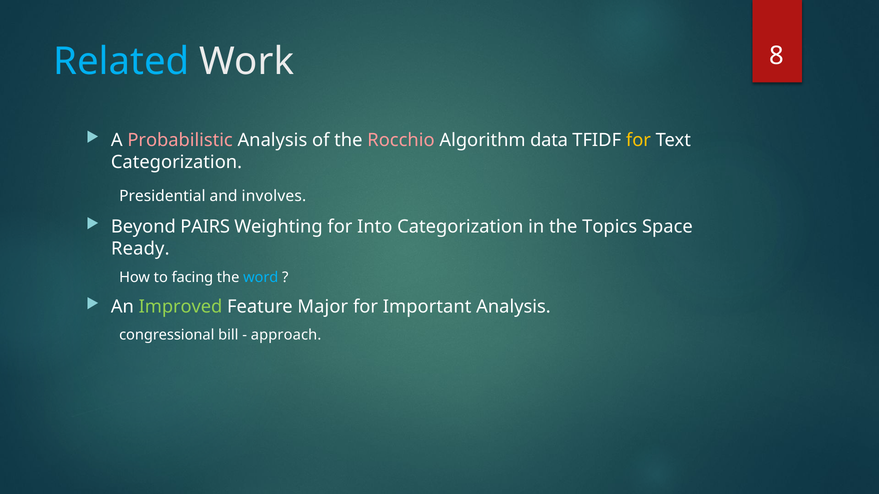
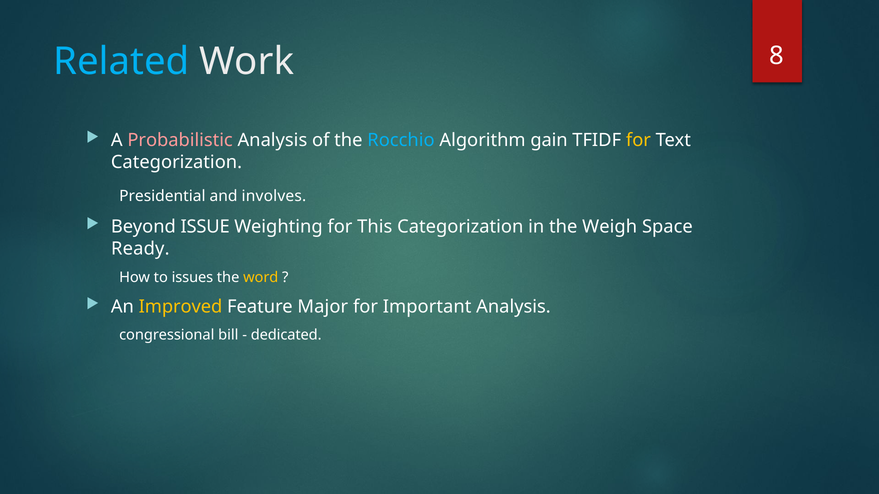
Rocchio colour: pink -> light blue
data: data -> gain
PAIRS: PAIRS -> ISSUE
Into: Into -> This
Topics: Topics -> Weigh
facing: facing -> issues
word colour: light blue -> yellow
Improved colour: light green -> yellow
approach: approach -> dedicated
